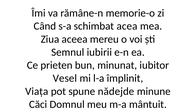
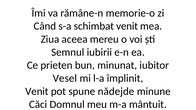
schimbat acea: acea -> venit
Viața at (37, 91): Viața -> Venit
